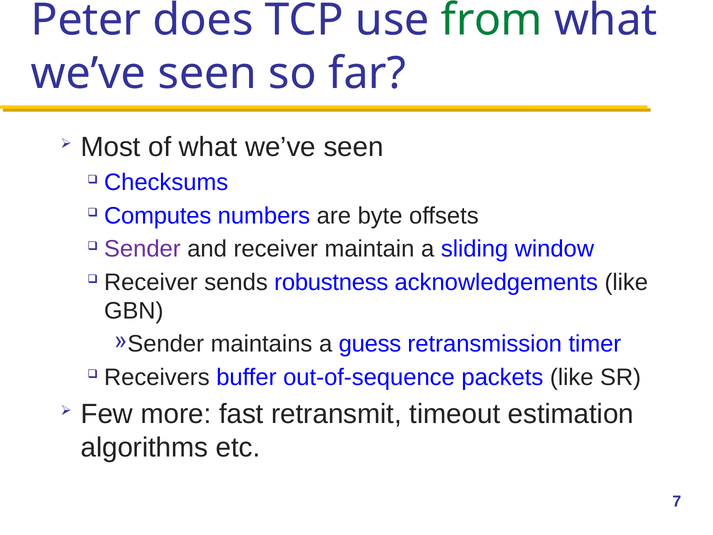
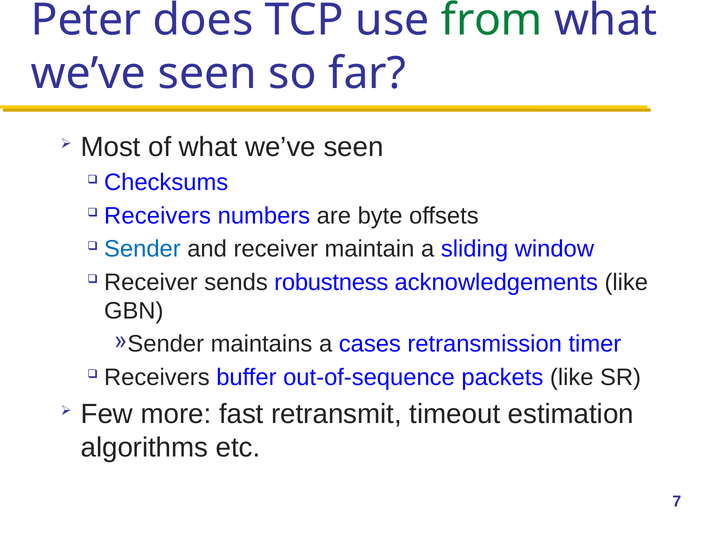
Computes at (158, 216): Computes -> Receivers
Sender colour: purple -> blue
guess: guess -> cases
